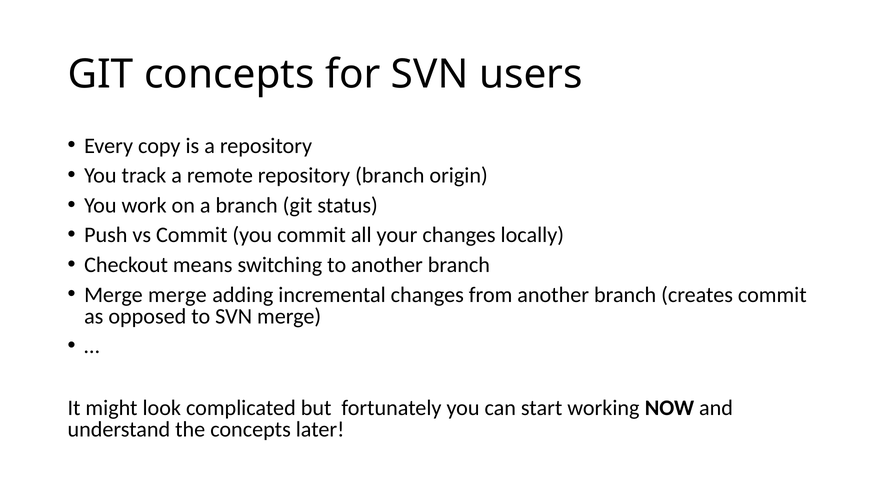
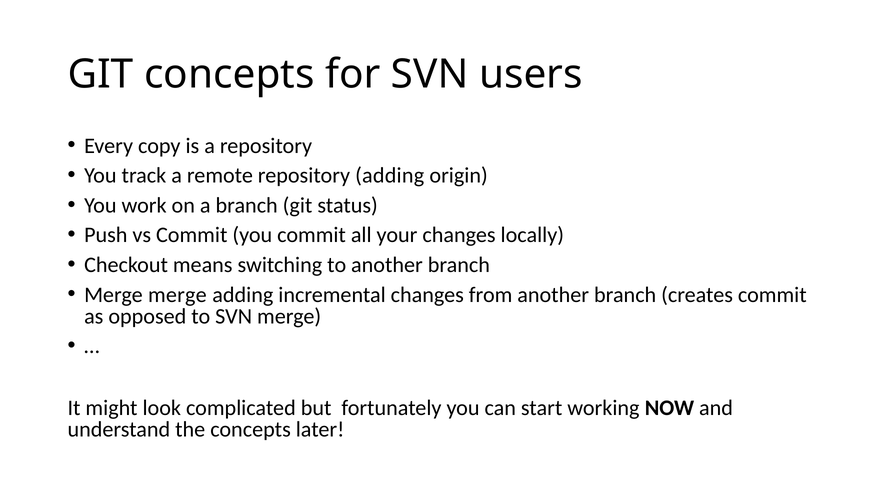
repository branch: branch -> adding
